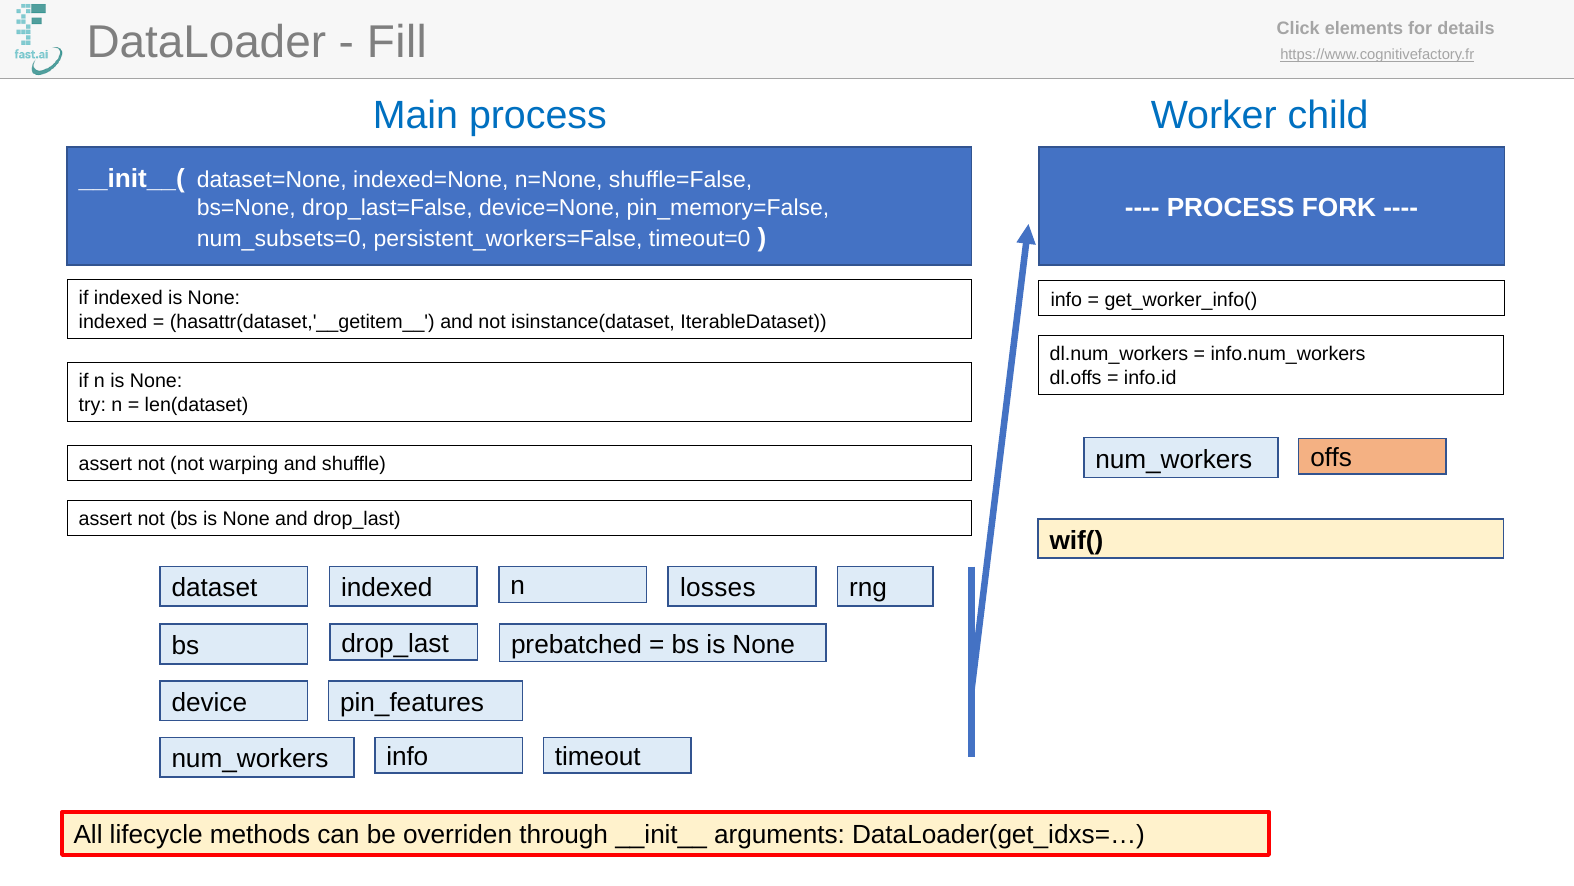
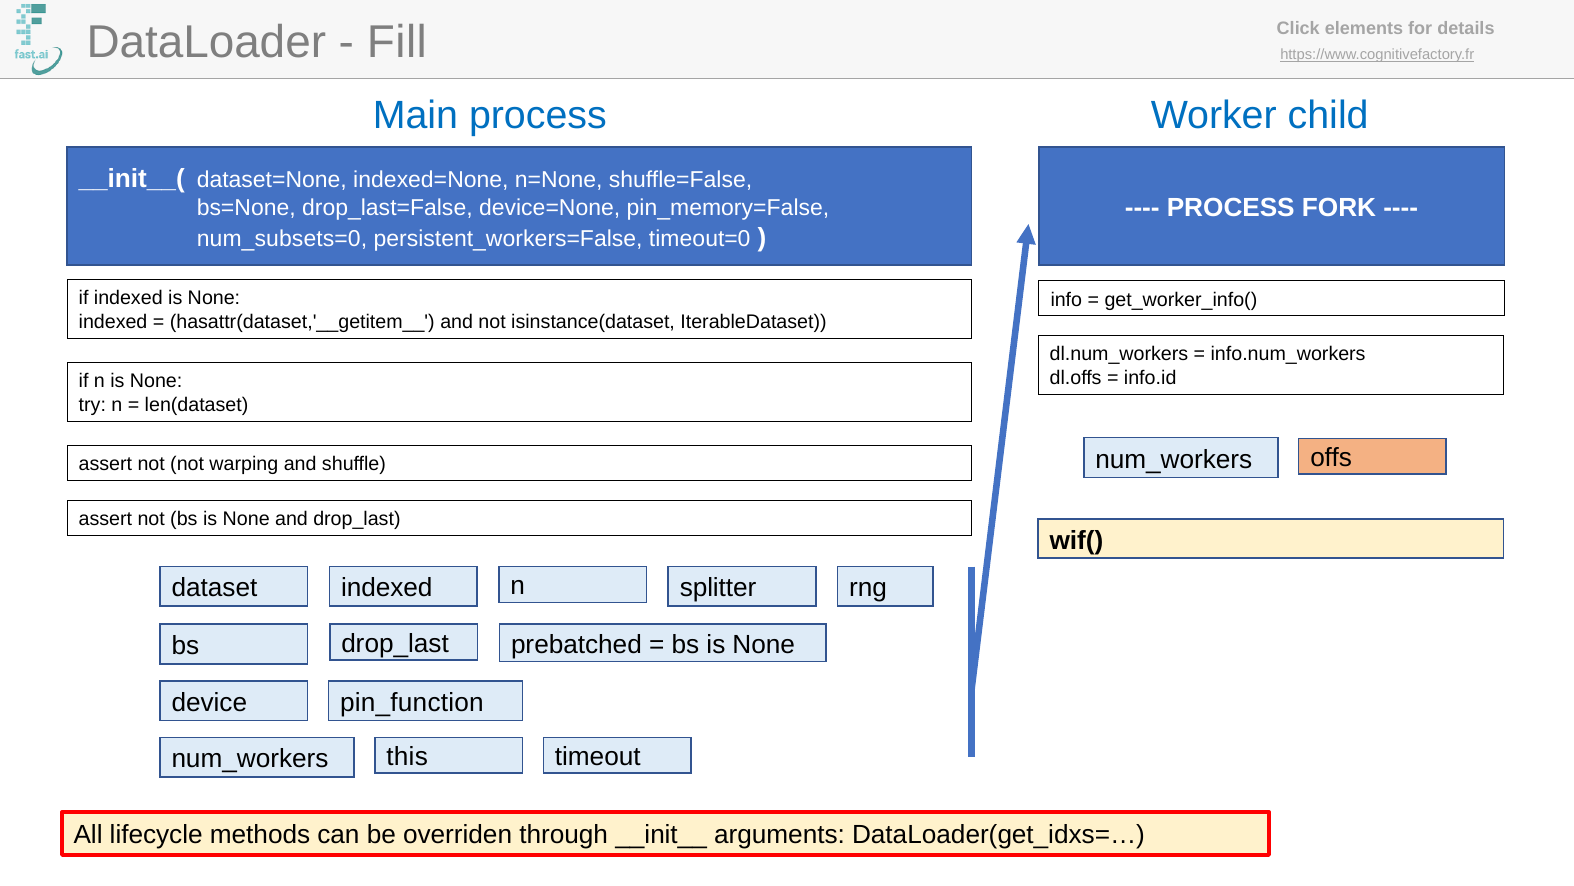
losses: losses -> splitter
pin_features: pin_features -> pin_function
num_workers info: info -> this
